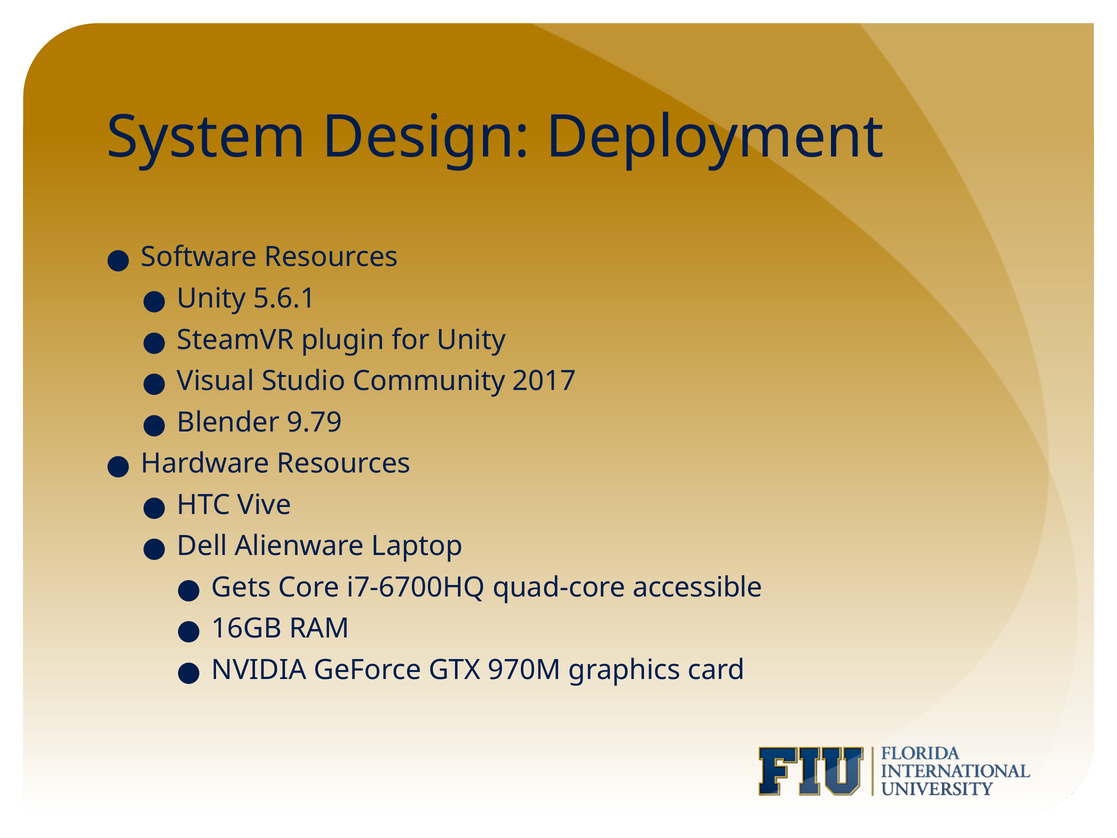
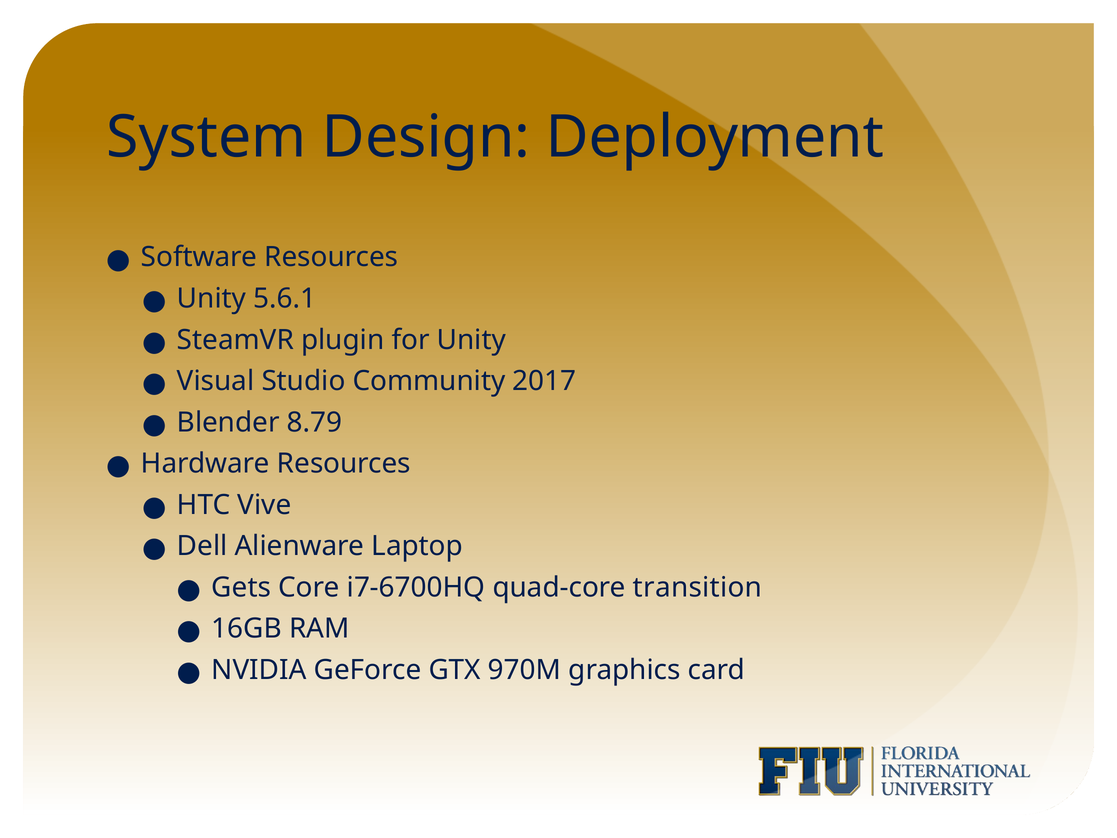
9.79: 9.79 -> 8.79
accessible: accessible -> transition
